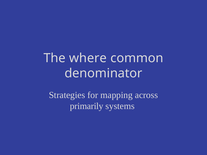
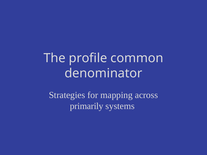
where: where -> profile
